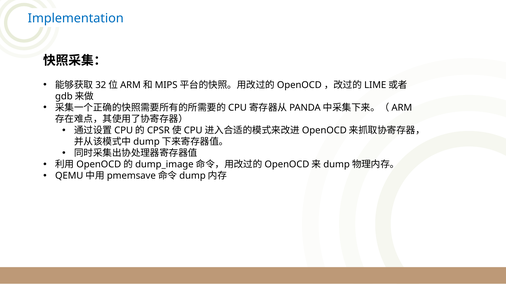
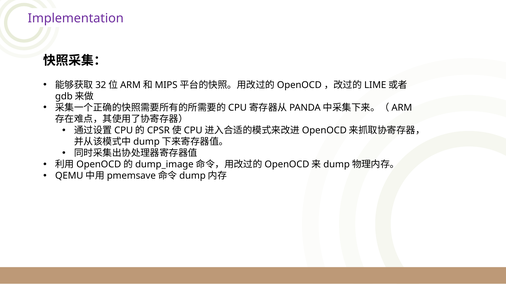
Implementation colour: blue -> purple
